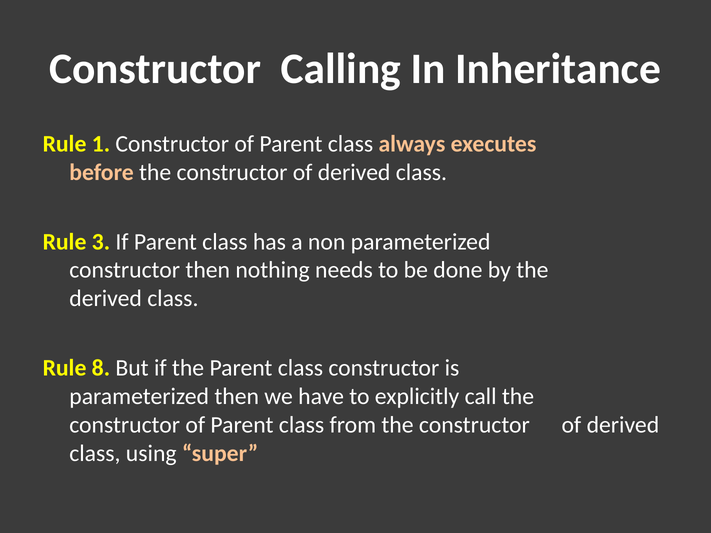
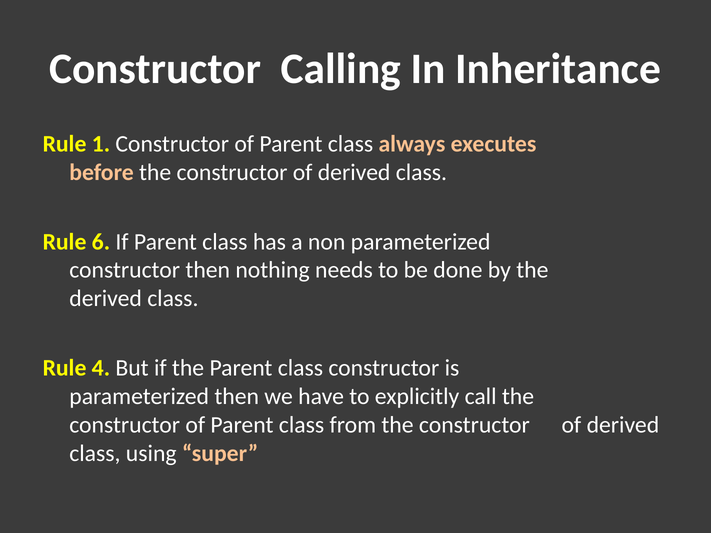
3: 3 -> 6
8: 8 -> 4
